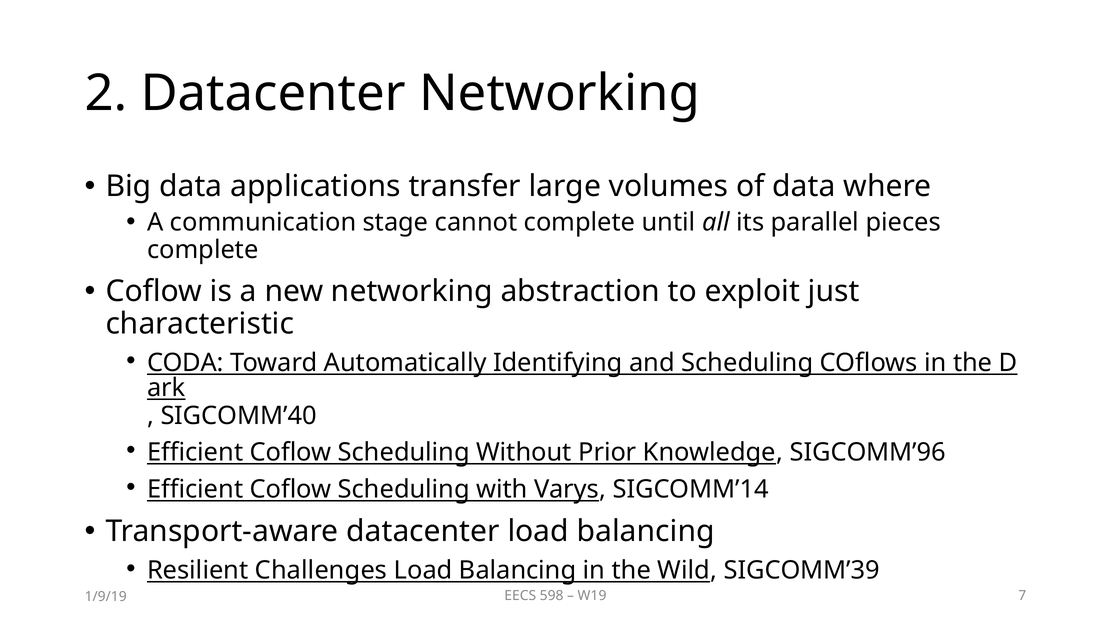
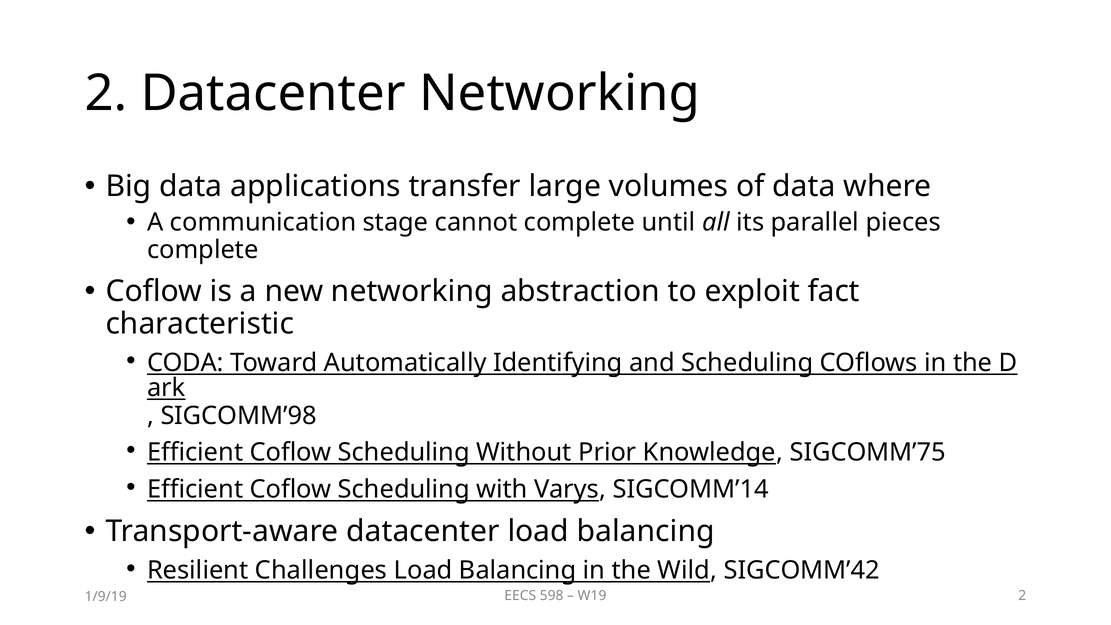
just: just -> fact
SIGCOMM’40: SIGCOMM’40 -> SIGCOMM’98
SIGCOMM’96: SIGCOMM’96 -> SIGCOMM’75
SIGCOMM’39: SIGCOMM’39 -> SIGCOMM’42
W19 7: 7 -> 2
